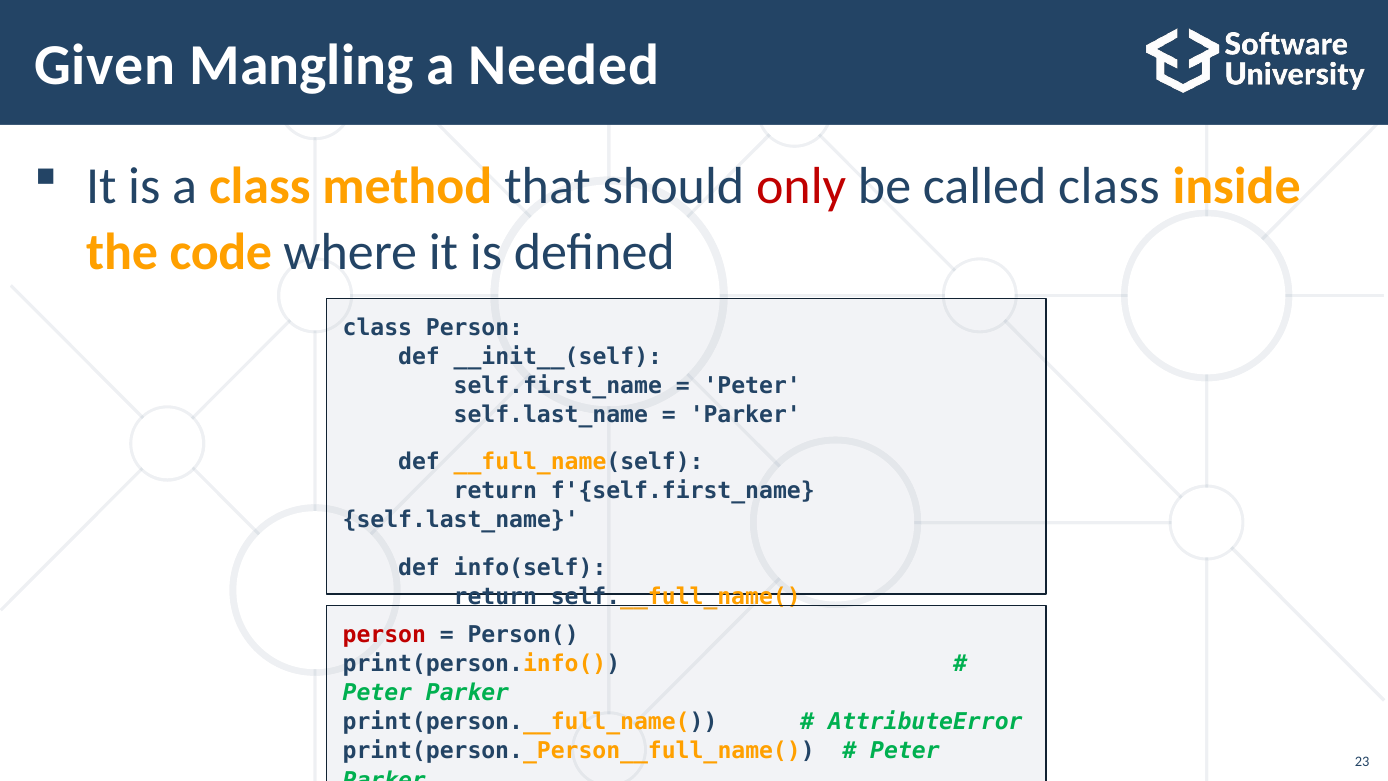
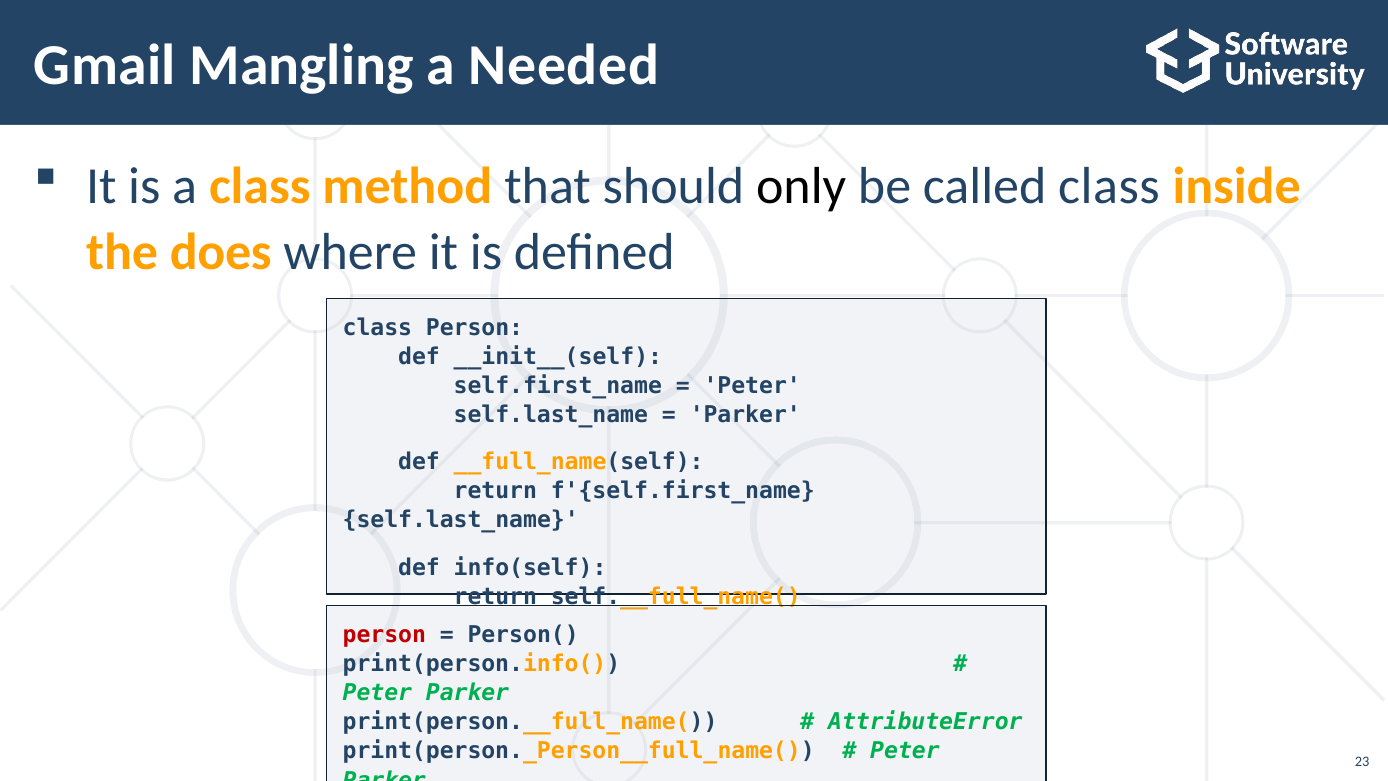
Given: Given -> Gmail
only colour: red -> black
code: code -> does
